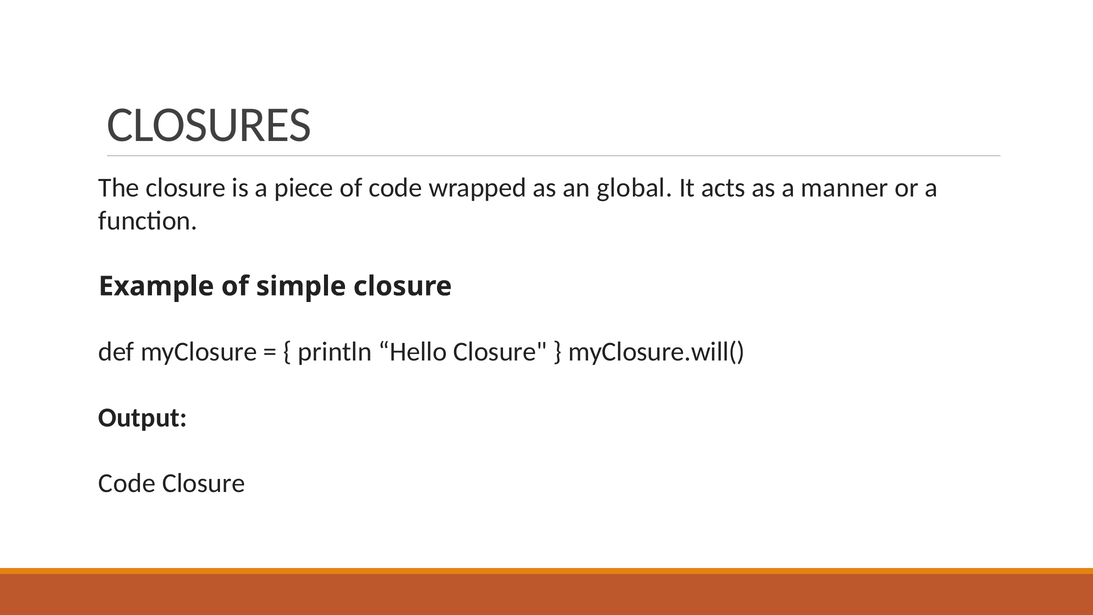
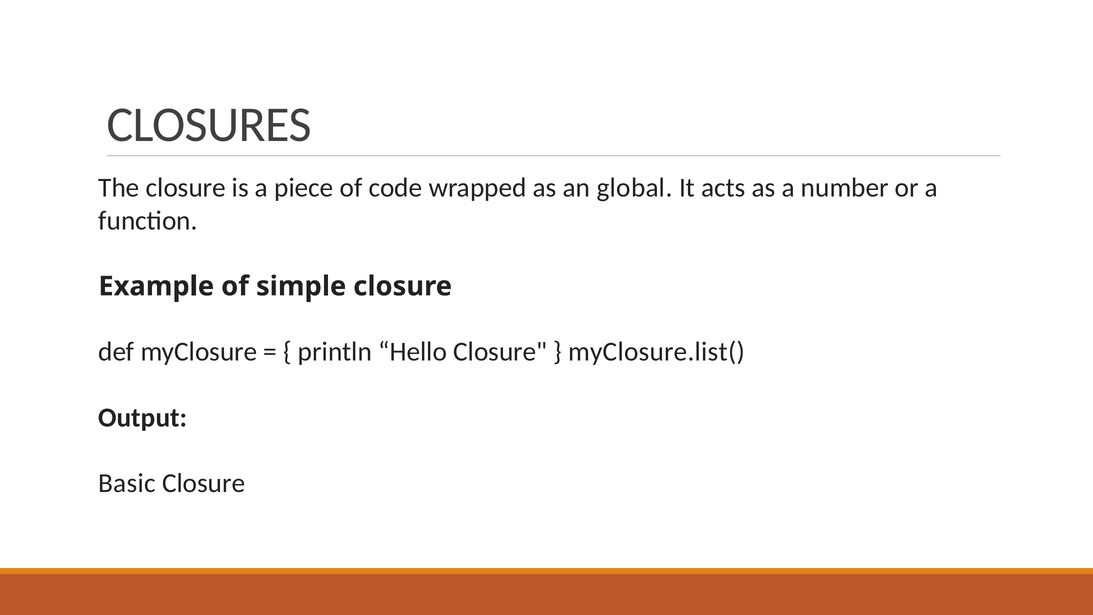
manner: manner -> number
myClosure.will(: myClosure.will( -> myClosure.list(
Code at (127, 483): Code -> Basic
